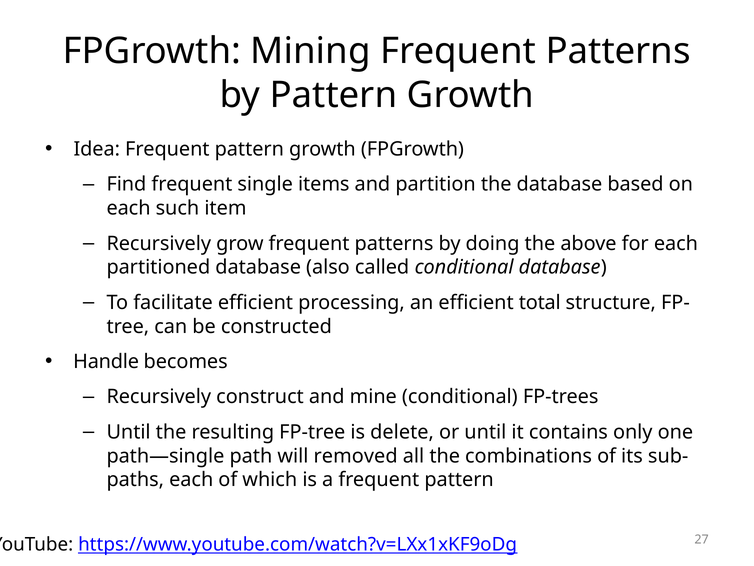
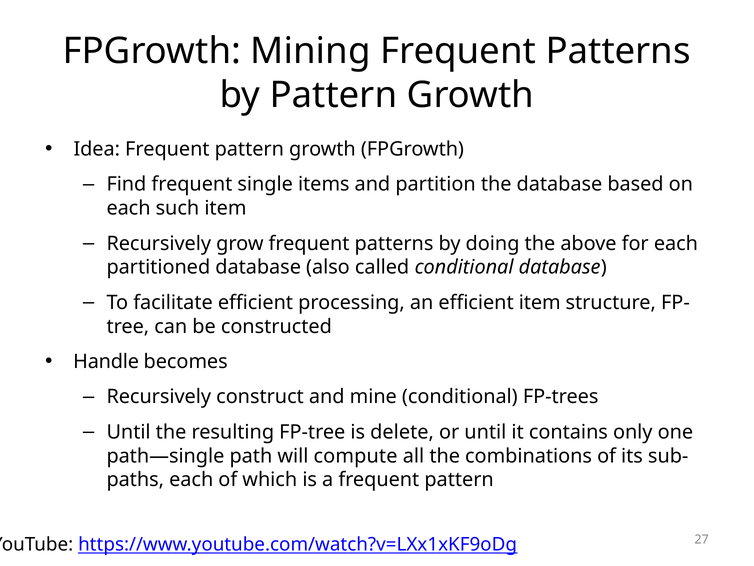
efficient total: total -> item
removed: removed -> compute
